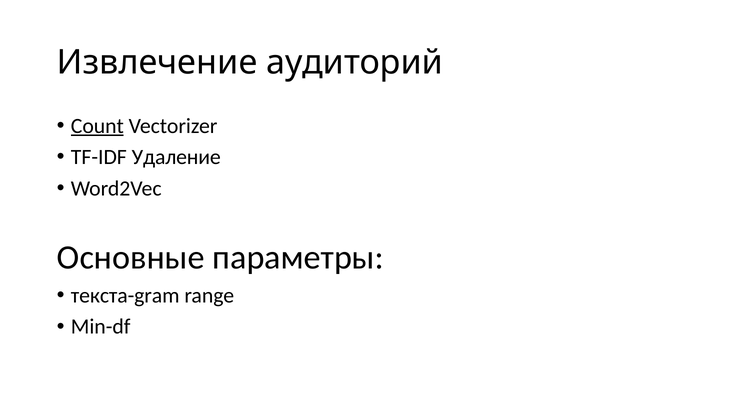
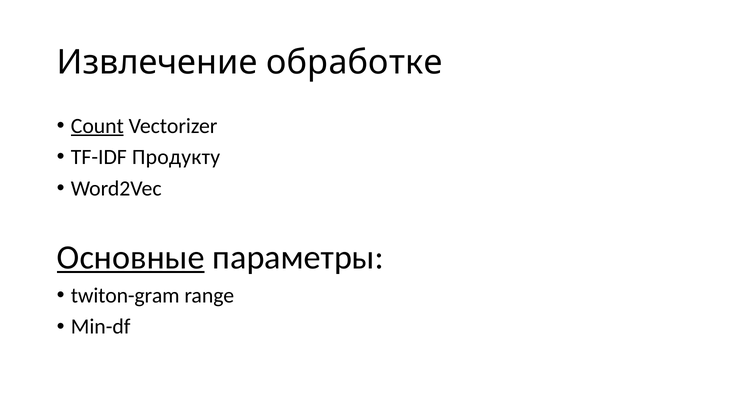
аудиторий: аудиторий -> обработке
Удаление: Удаление -> Продукту
Основные underline: none -> present
текста-gram: текста-gram -> twiton-gram
